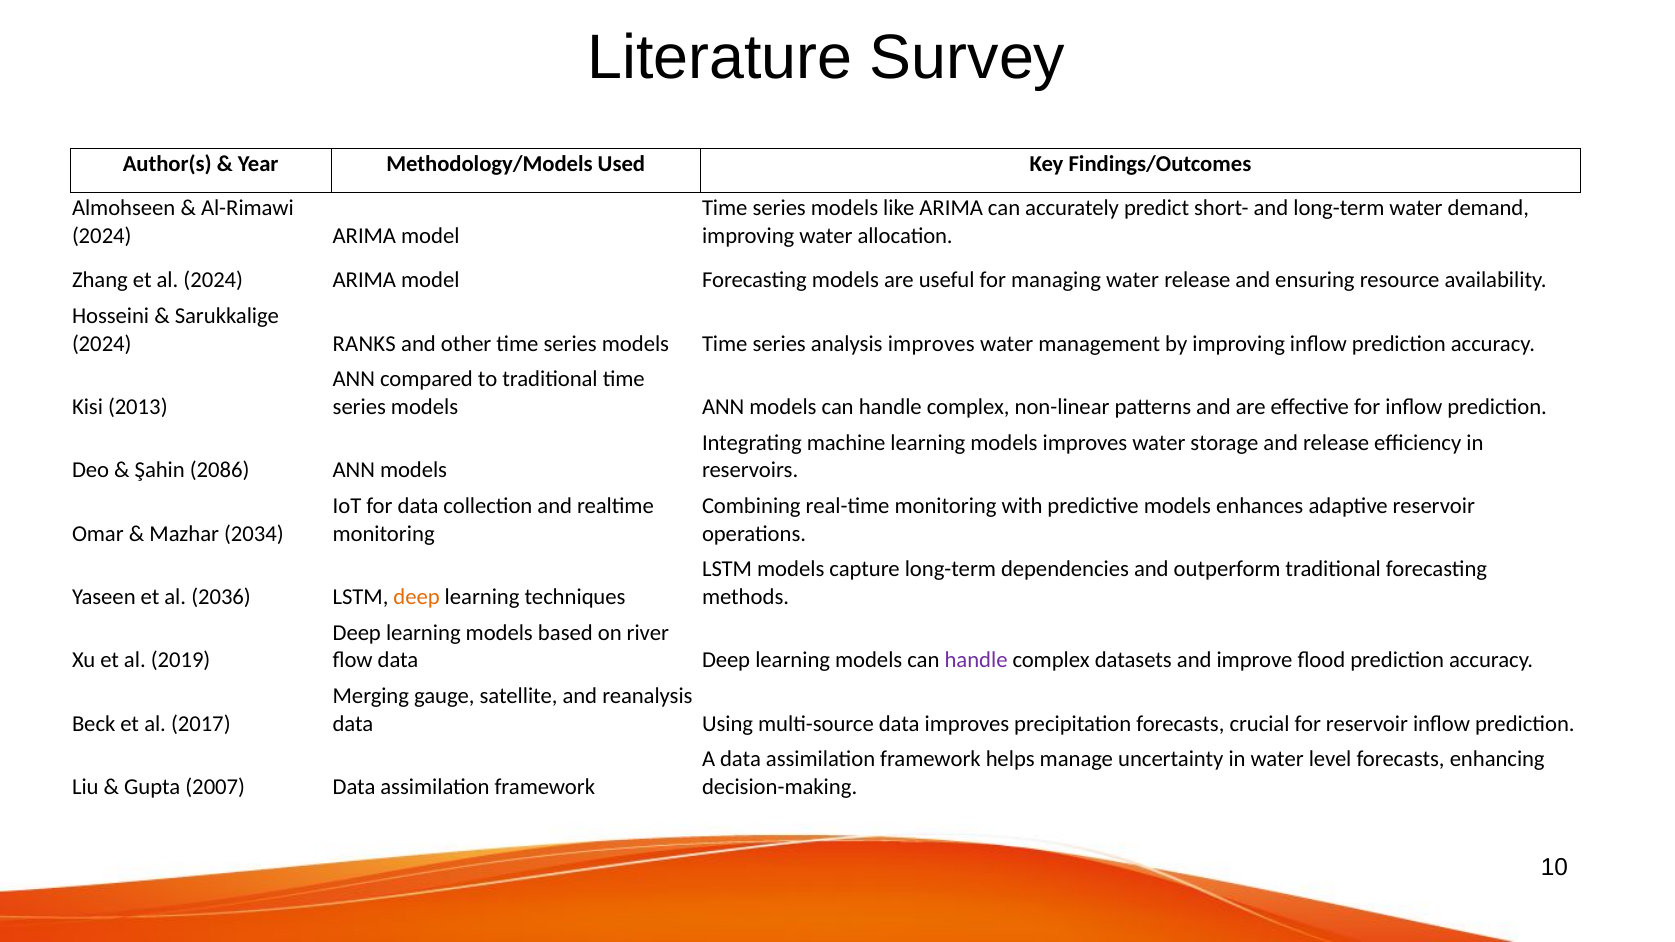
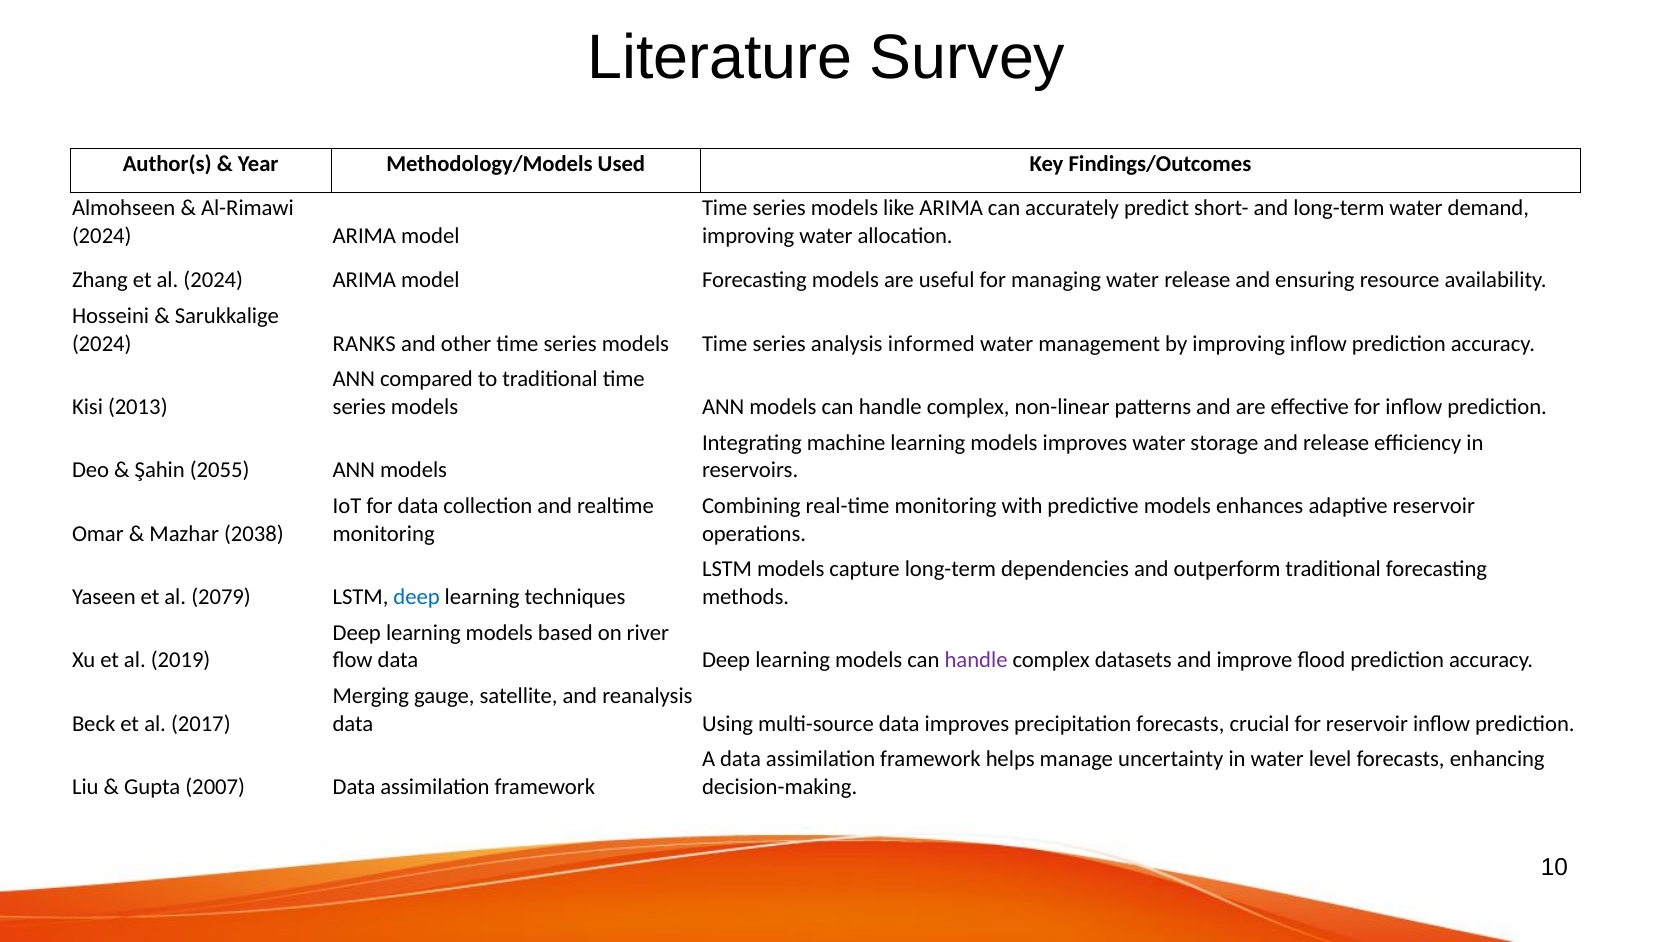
analysis improves: improves -> informed
2086: 2086 -> 2055
2034: 2034 -> 2038
2036: 2036 -> 2079
deep at (417, 597) colour: orange -> blue
